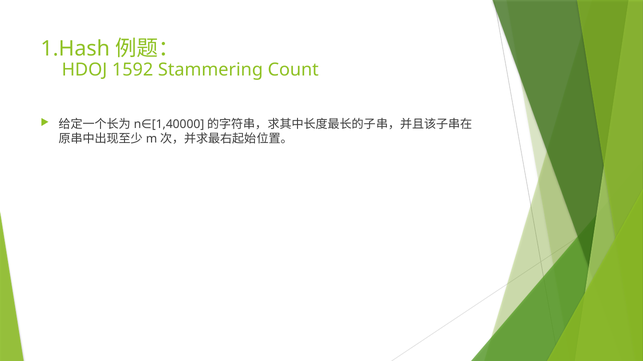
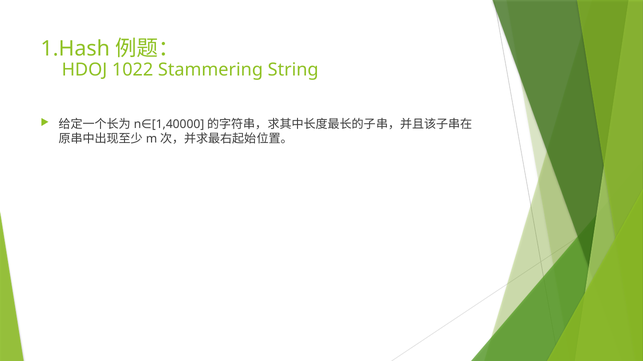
1592: 1592 -> 1022
Count: Count -> String
